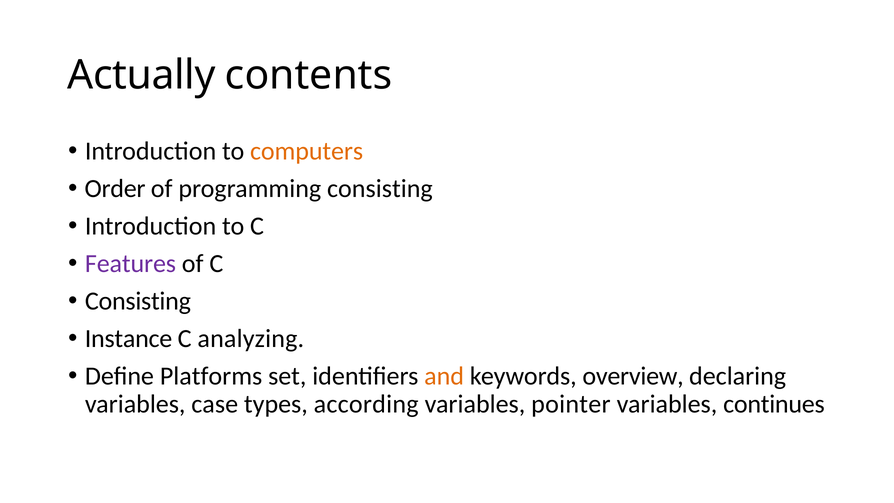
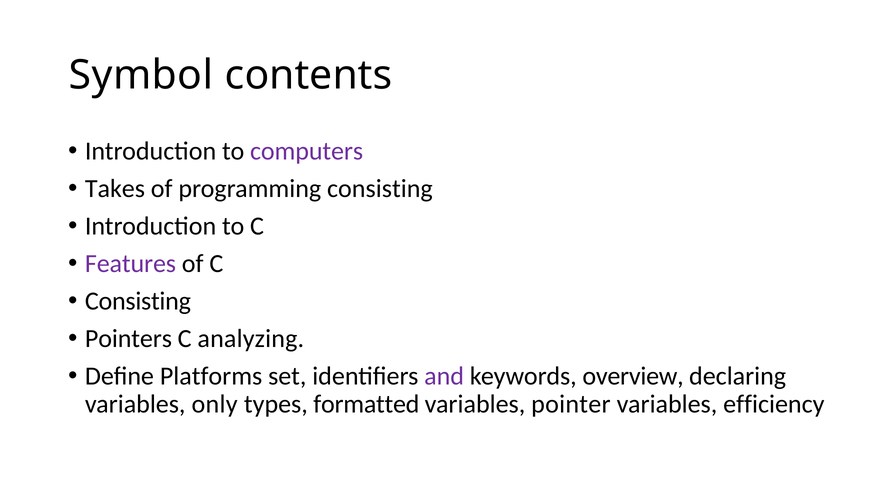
Actually: Actually -> Symbol
computers colour: orange -> purple
Order: Order -> Takes
Instance: Instance -> Pointers
and colour: orange -> purple
case: case -> only
according: according -> formatted
continues: continues -> efficiency
